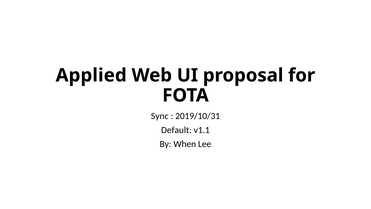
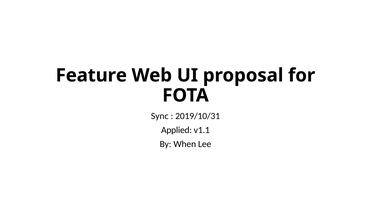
Applied: Applied -> Feature
Default: Default -> Applied
